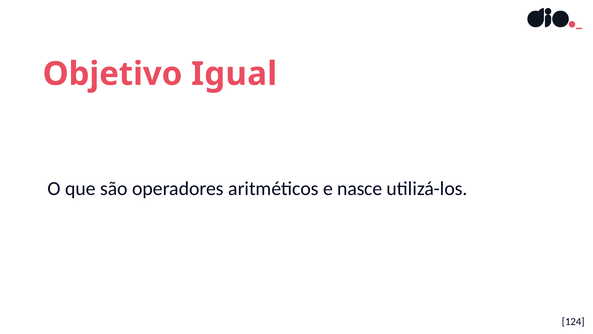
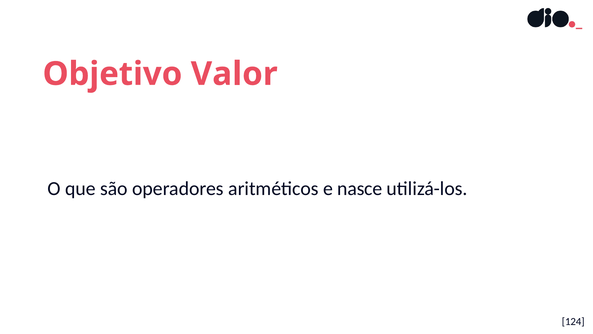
Igual: Igual -> Valor
